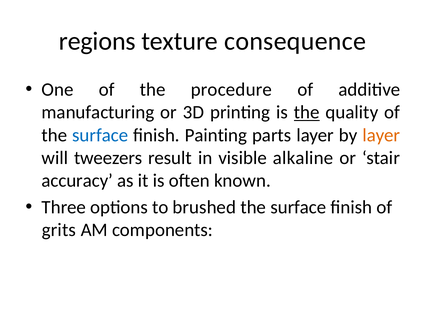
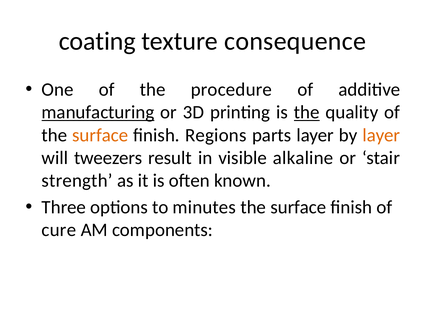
regions: regions -> coating
manufacturing underline: none -> present
surface at (100, 135) colour: blue -> orange
Painting: Painting -> Regions
accuracy: accuracy -> strength
brushed: brushed -> minutes
grits: grits -> cure
